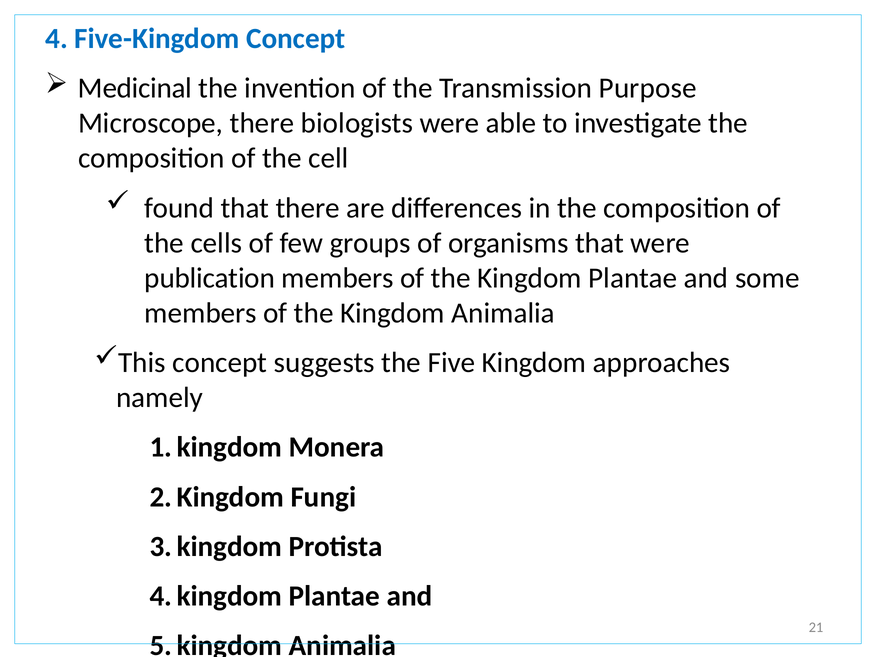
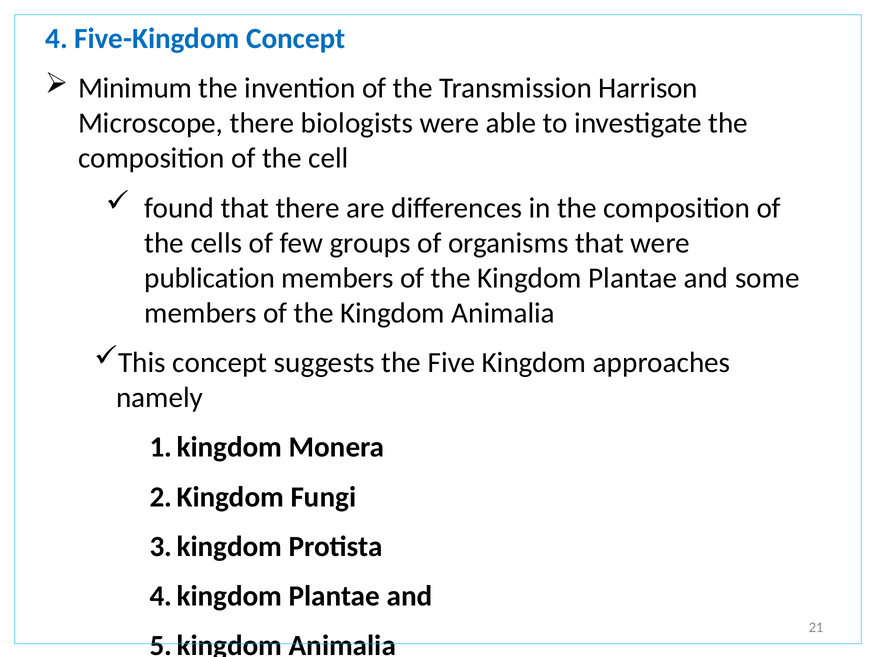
Medicinal: Medicinal -> Minimum
Purpose: Purpose -> Harrison
